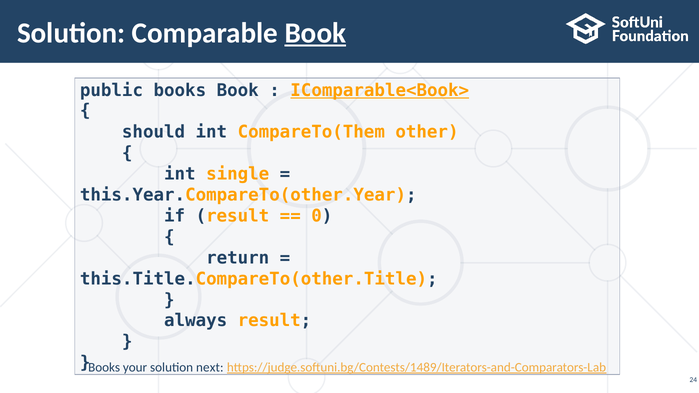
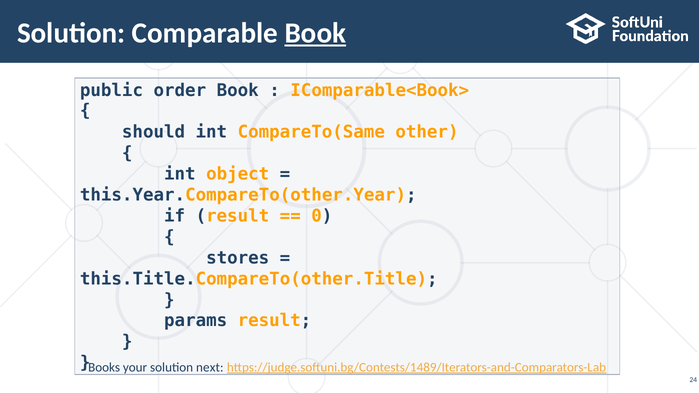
public books: books -> order
IComparable<Book> underline: present -> none
CompareTo(Them: CompareTo(Them -> CompareTo(Same
single: single -> object
return: return -> stores
always: always -> params
